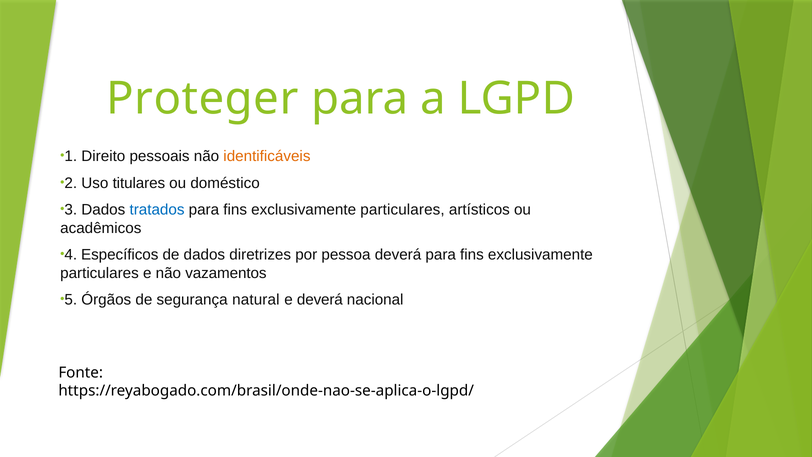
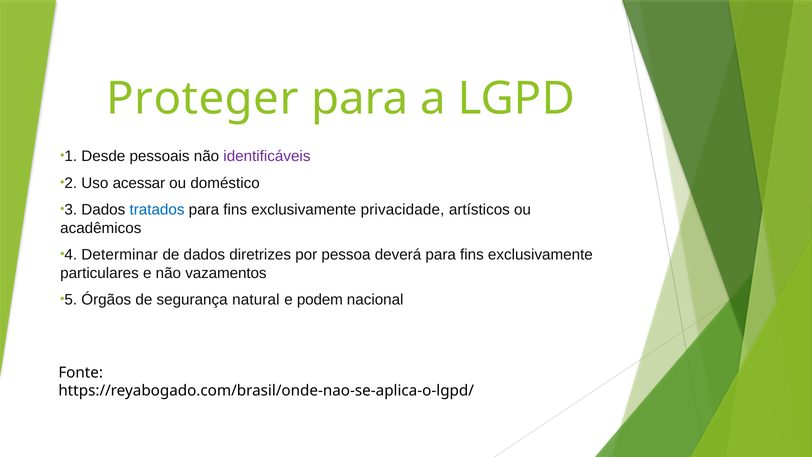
Direito: Direito -> Desde
identificáveis colour: orange -> purple
titulares: titulares -> acessar
particulares at (403, 210): particulares -> privacidade
Específicos: Específicos -> Determinar
e deverá: deverá -> podem
